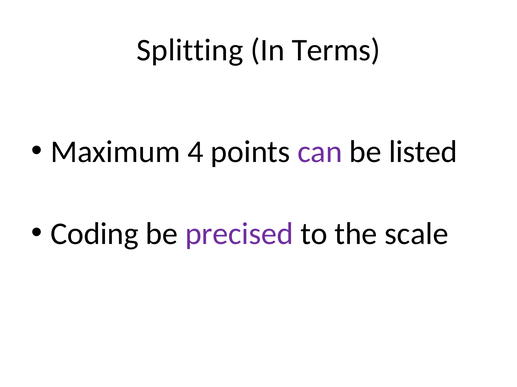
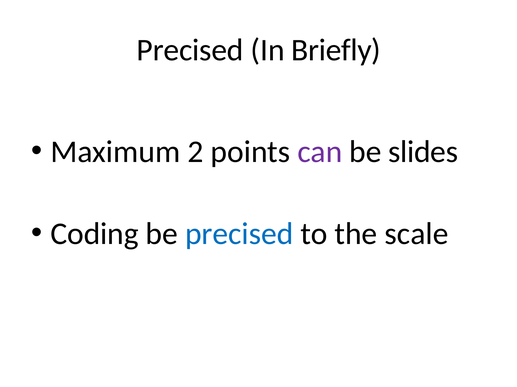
Splitting at (190, 50): Splitting -> Precised
Terms: Terms -> Briefly
4: 4 -> 2
listed: listed -> slides
precised at (239, 234) colour: purple -> blue
